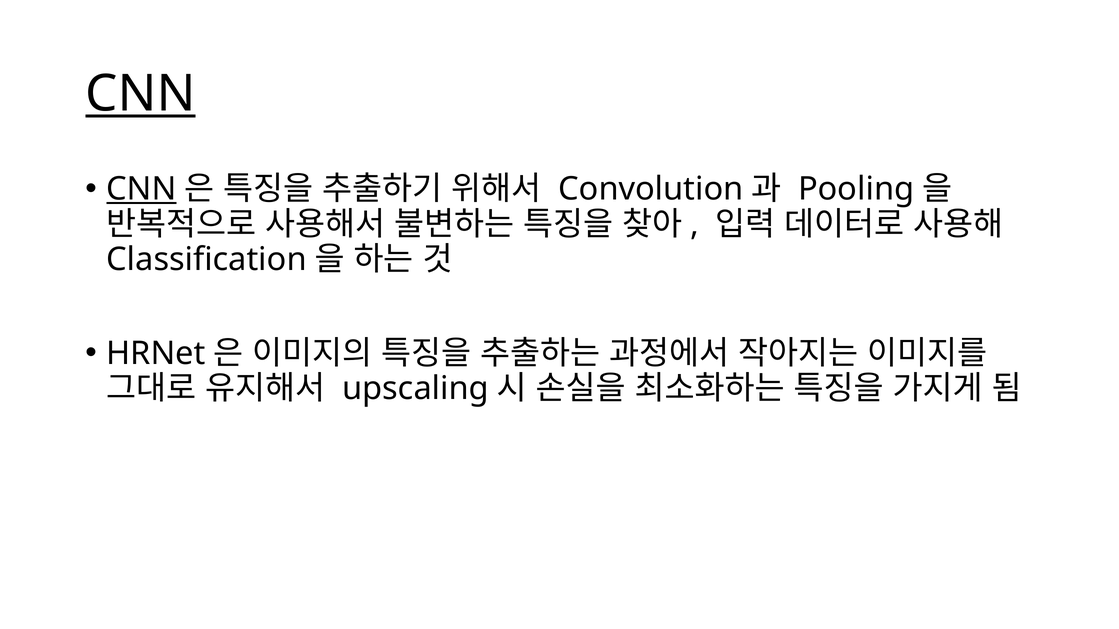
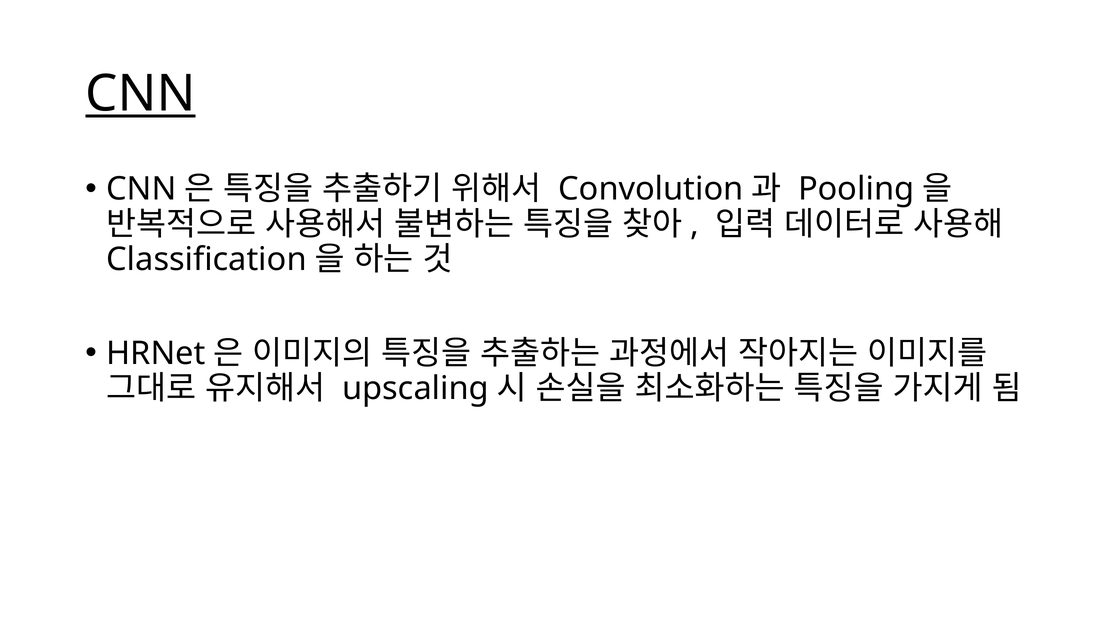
CNN at (141, 189) underline: present -> none
